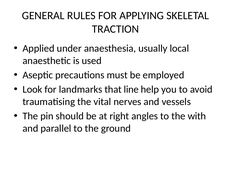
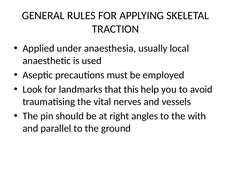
line: line -> this
